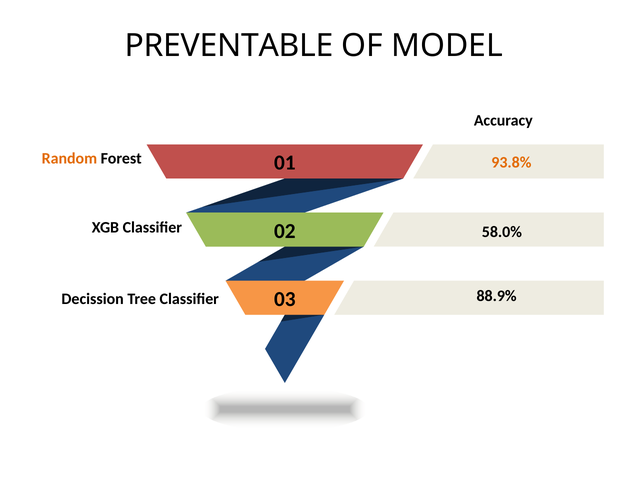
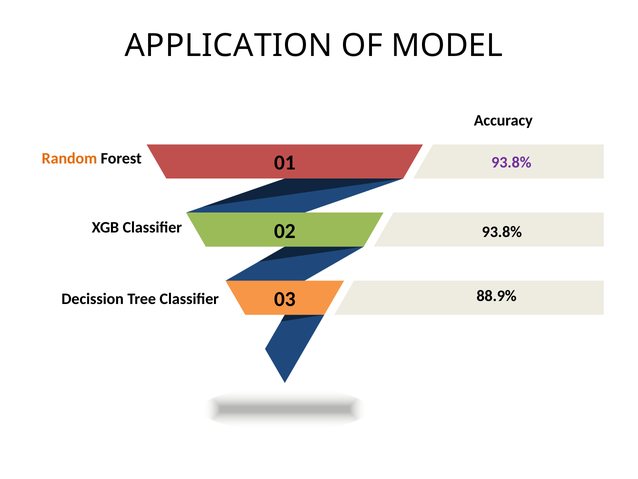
PREVENTABLE: PREVENTABLE -> APPLICATION
93.8% at (511, 162) colour: orange -> purple
58.0% at (502, 232): 58.0% -> 93.8%
